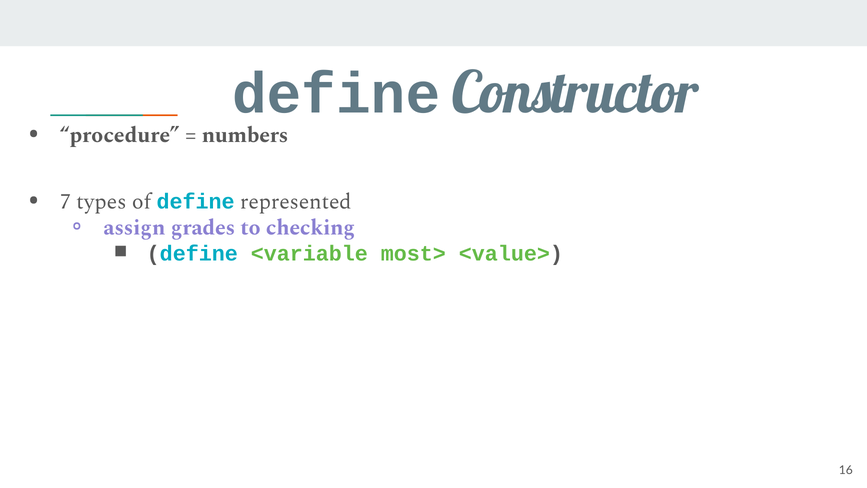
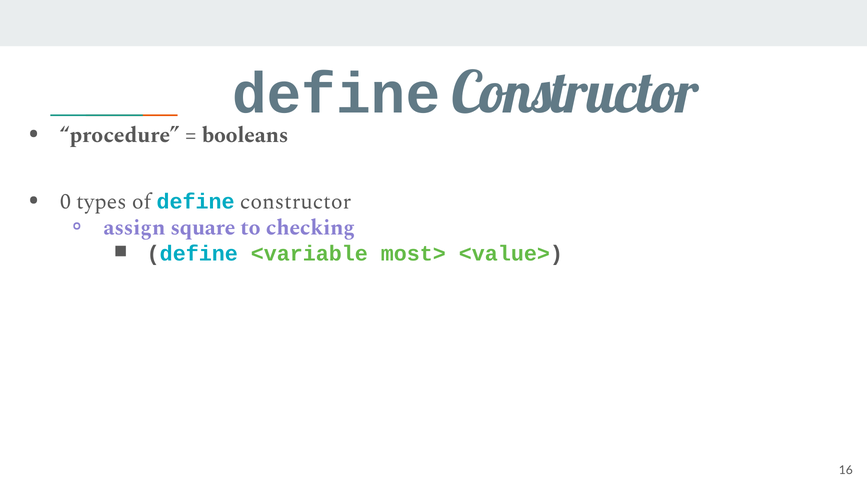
numbers: numbers -> booleans
7: 7 -> 0
of define represented: represented -> constructor
grades: grades -> square
